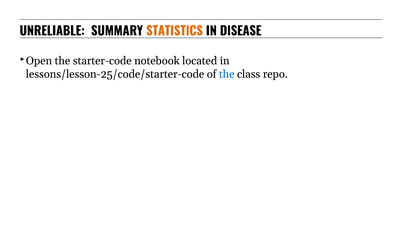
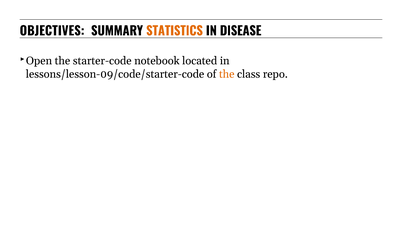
UNRELIABLE: UNRELIABLE -> OBJECTIVES
lessons/lesson-25/code/starter-code: lessons/lesson-25/code/starter-code -> lessons/lesson-09/code/starter-code
the at (227, 74) colour: blue -> orange
